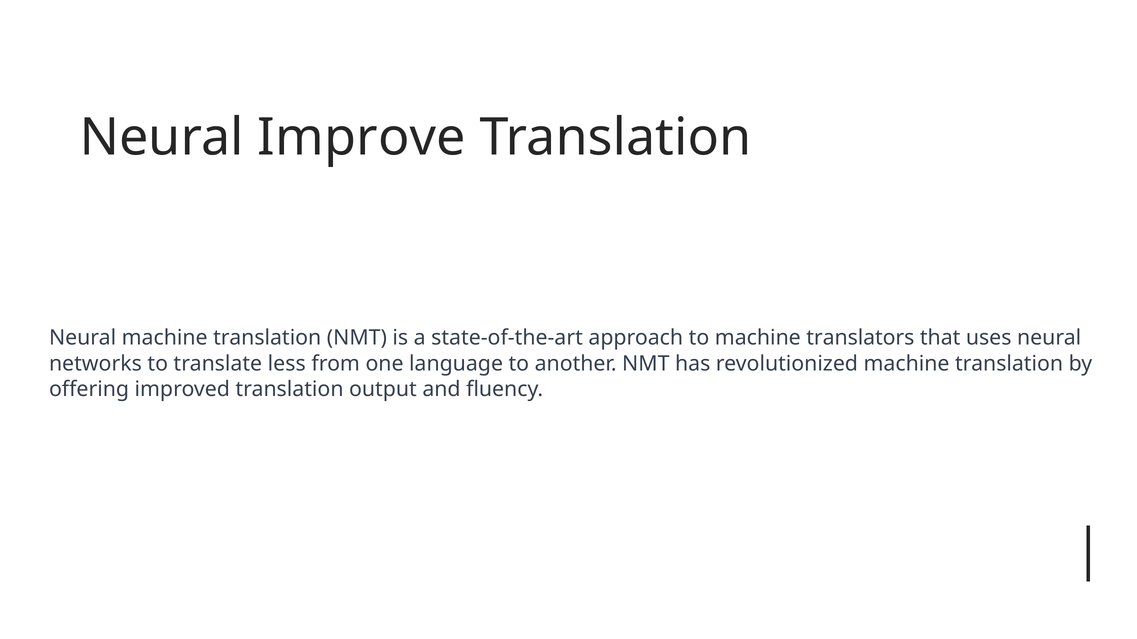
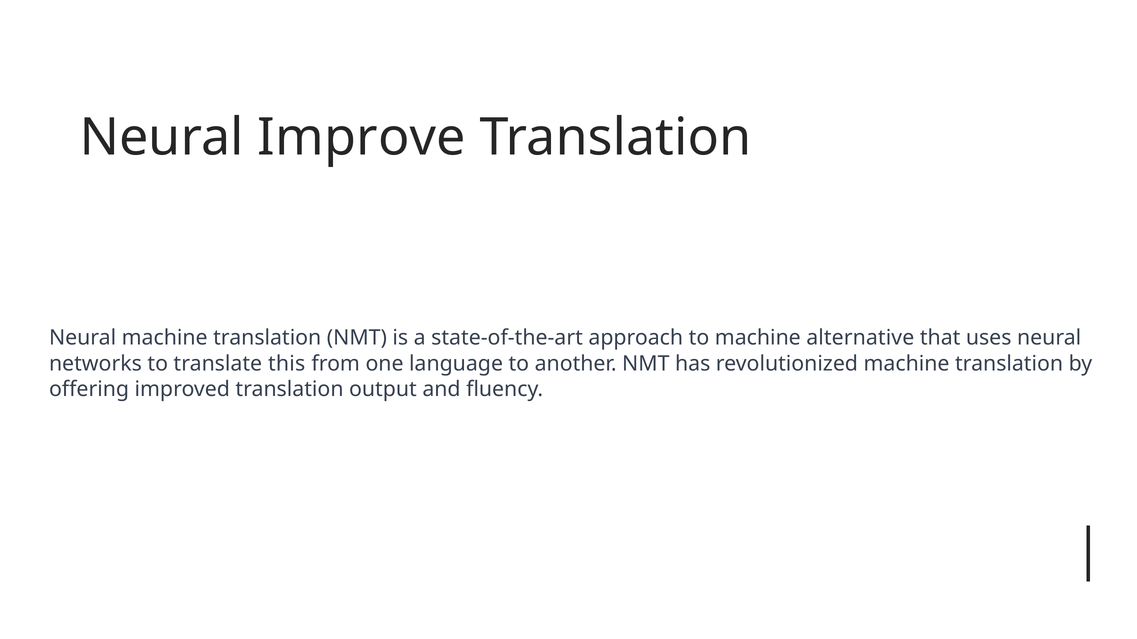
translators: translators -> alternative
less: less -> this
